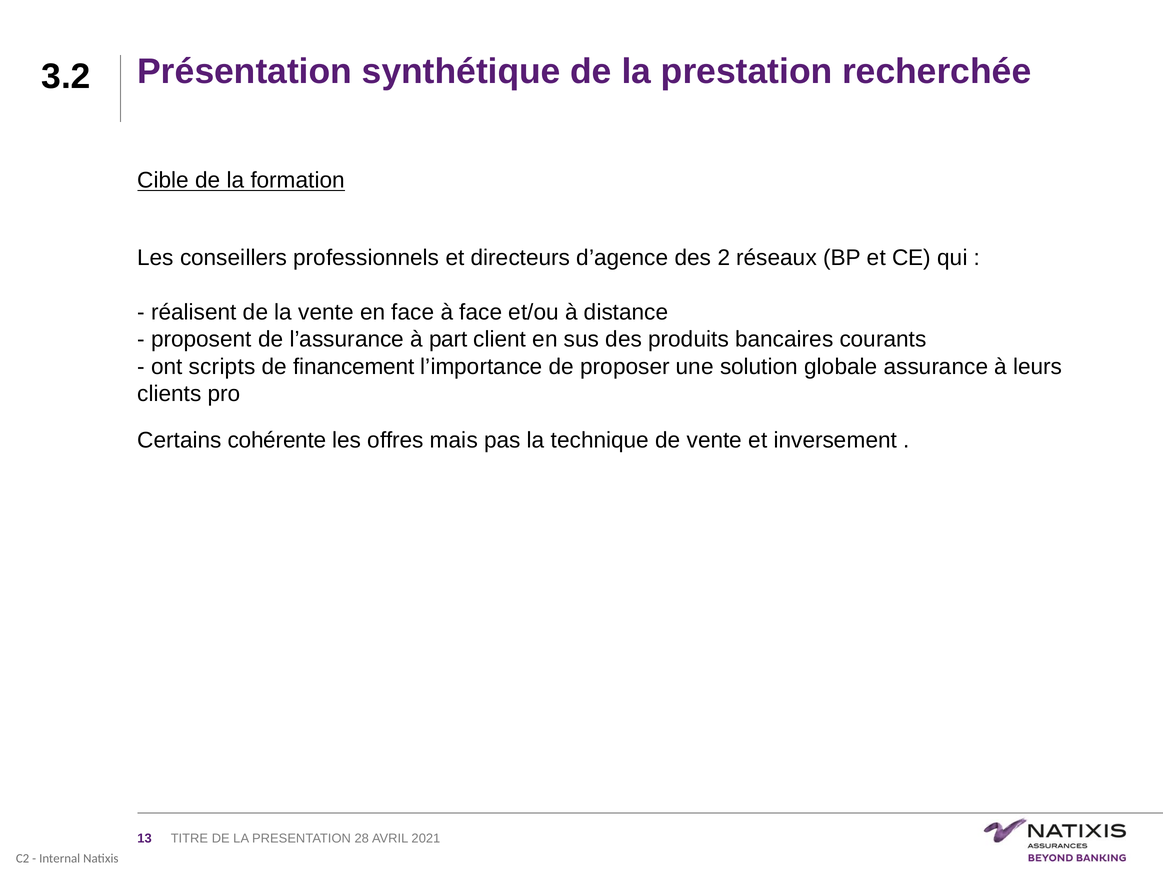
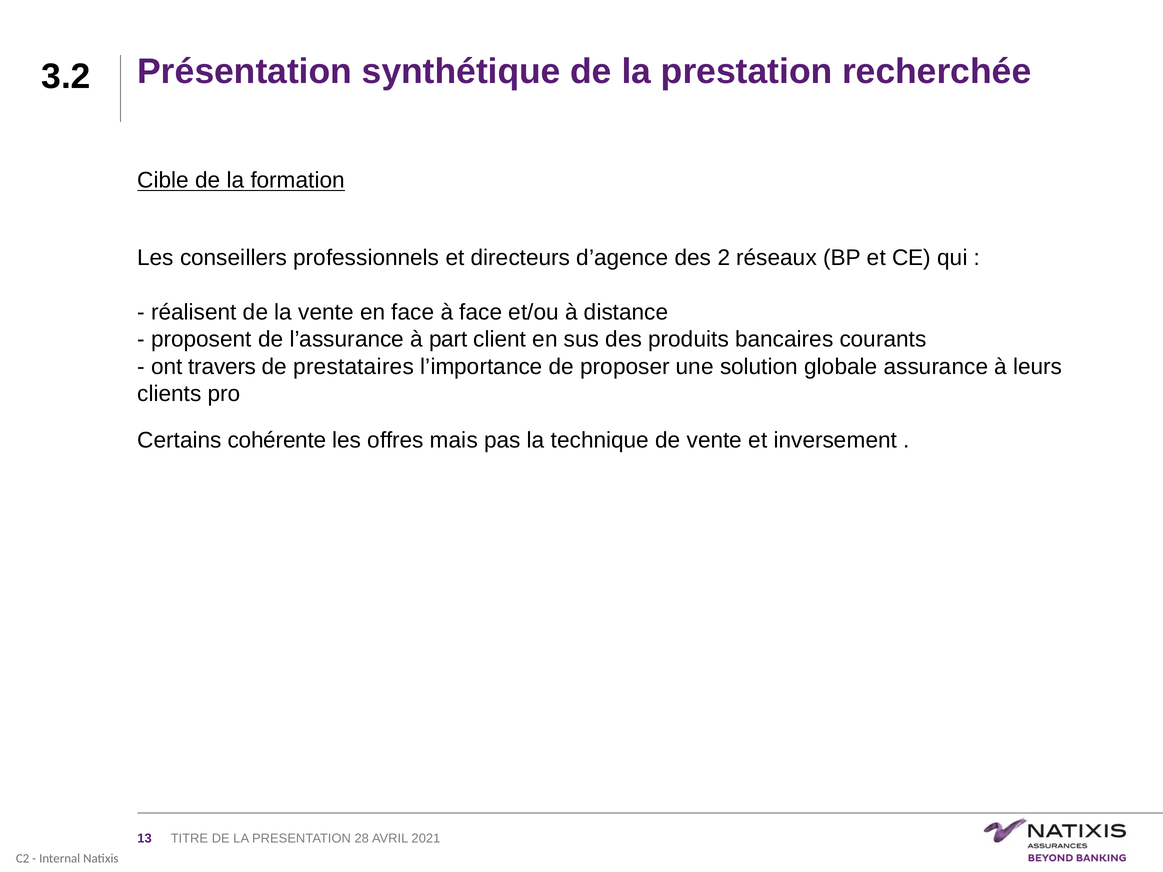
scripts: scripts -> travers
financement: financement -> prestataires
